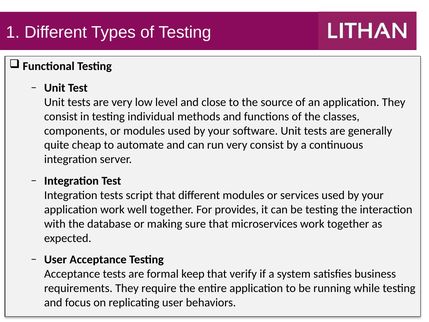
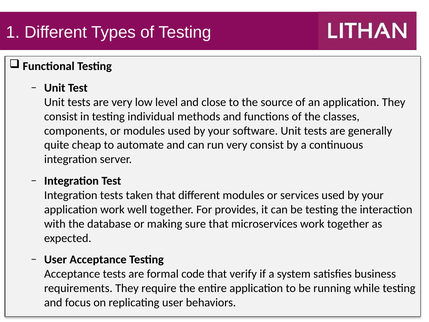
script: script -> taken
keep: keep -> code
